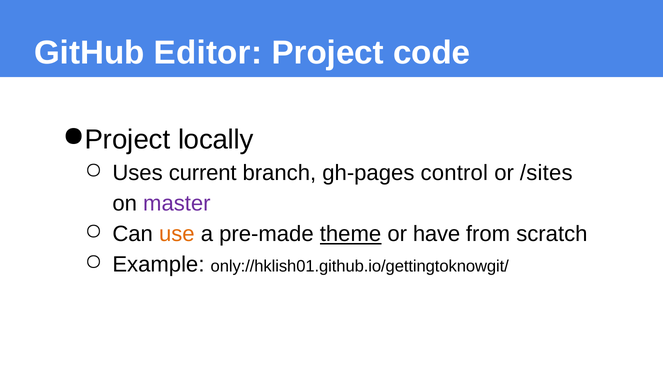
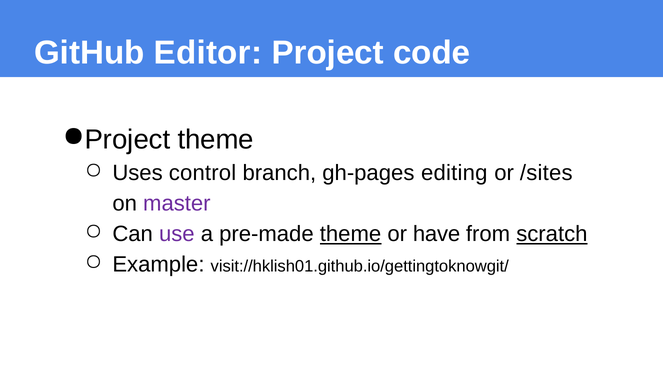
locally at (216, 140): locally -> theme
current: current -> control
control: control -> editing
use colour: orange -> purple
scratch underline: none -> present
only://hklish01.github.io/gettingtoknowgit/: only://hklish01.github.io/gettingtoknowgit/ -> visit://hklish01.github.io/gettingtoknowgit/
